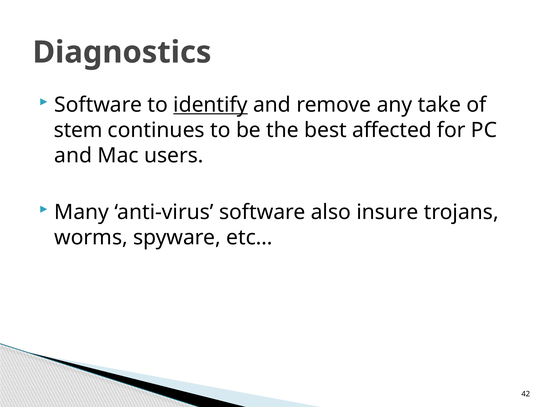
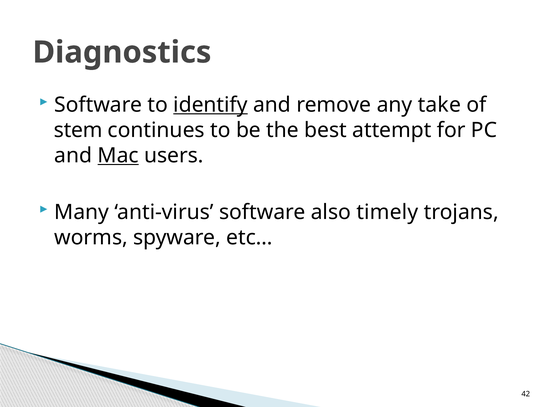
affected: affected -> attempt
Mac underline: none -> present
insure: insure -> timely
